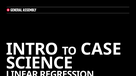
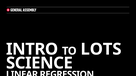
CASE: CASE -> LOTS
